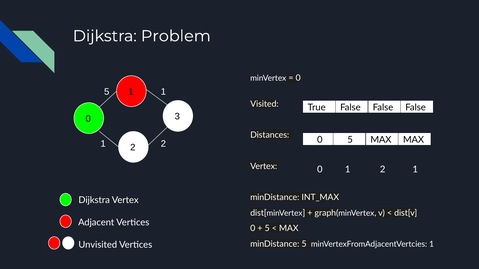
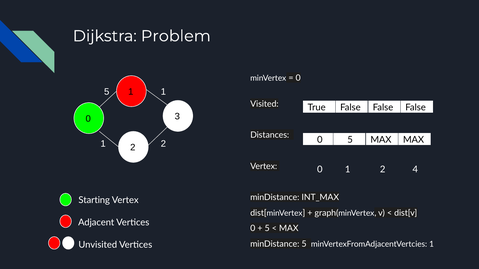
1 2 1: 1 -> 4
Dijkstra at (94, 200): Dijkstra -> Starting
